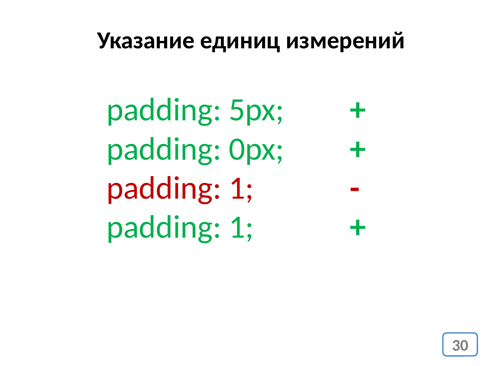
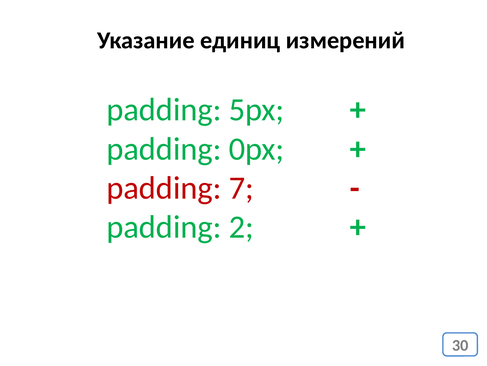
1 at (241, 188): 1 -> 7
1 at (241, 227): 1 -> 2
